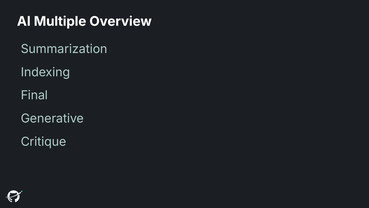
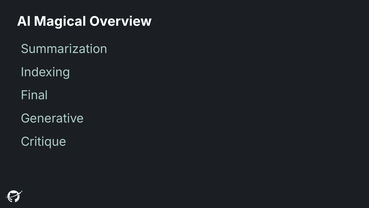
Multiple: Multiple -> Magical
